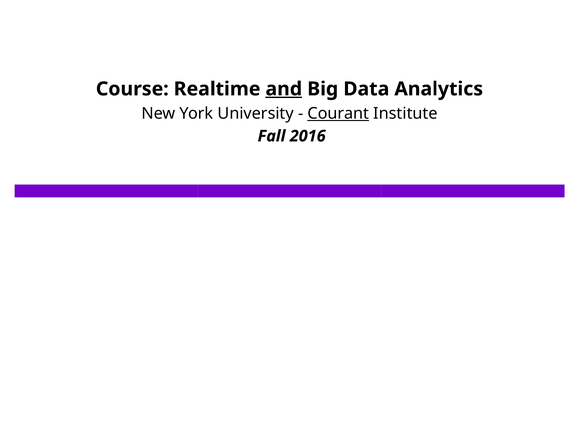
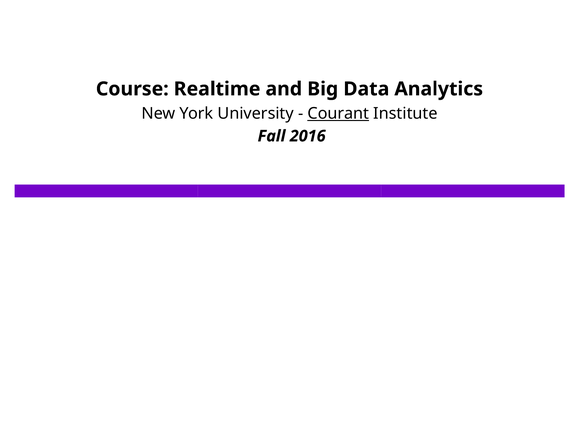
and underline: present -> none
